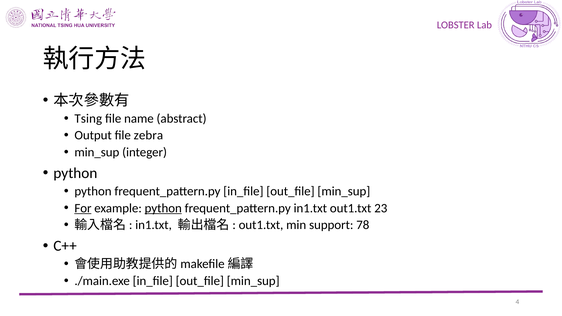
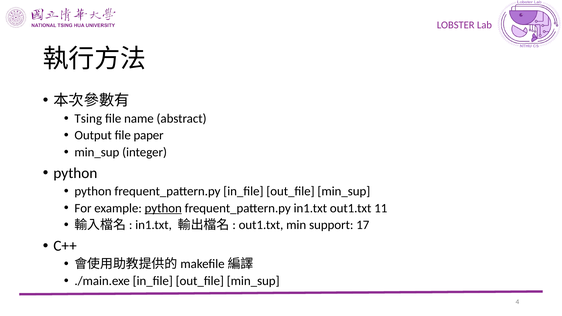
zebra: zebra -> paper
For underline: present -> none
23: 23 -> 11
78: 78 -> 17
